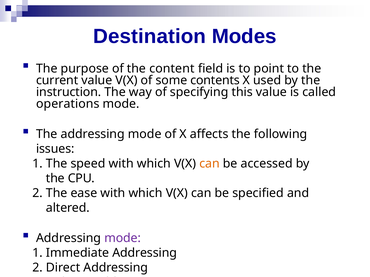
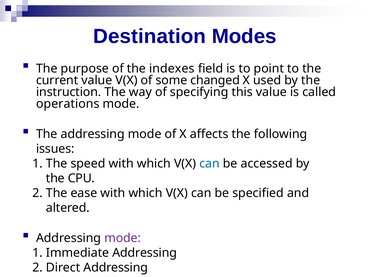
content: content -> indexes
contents: contents -> changed
can at (210, 164) colour: orange -> blue
